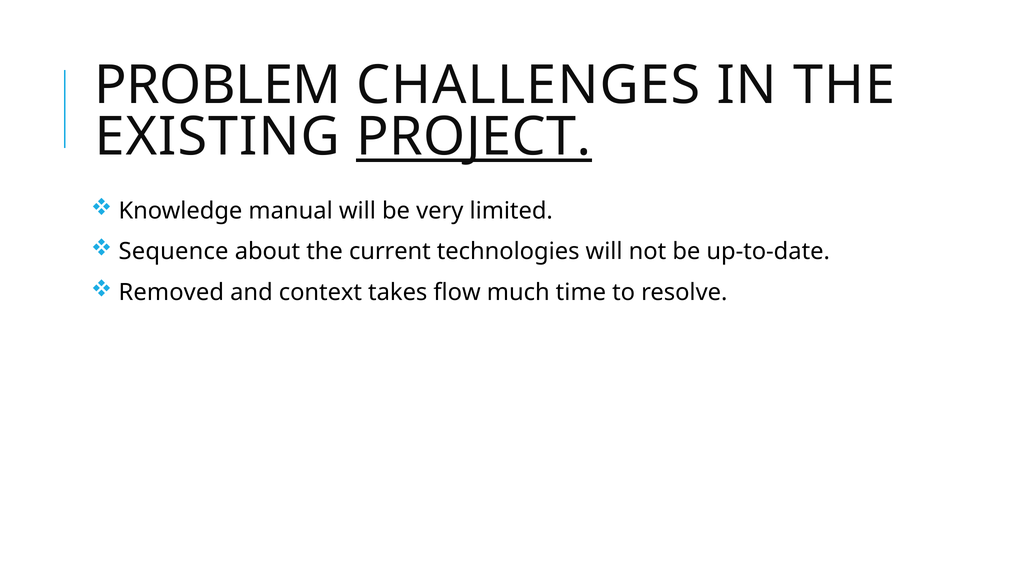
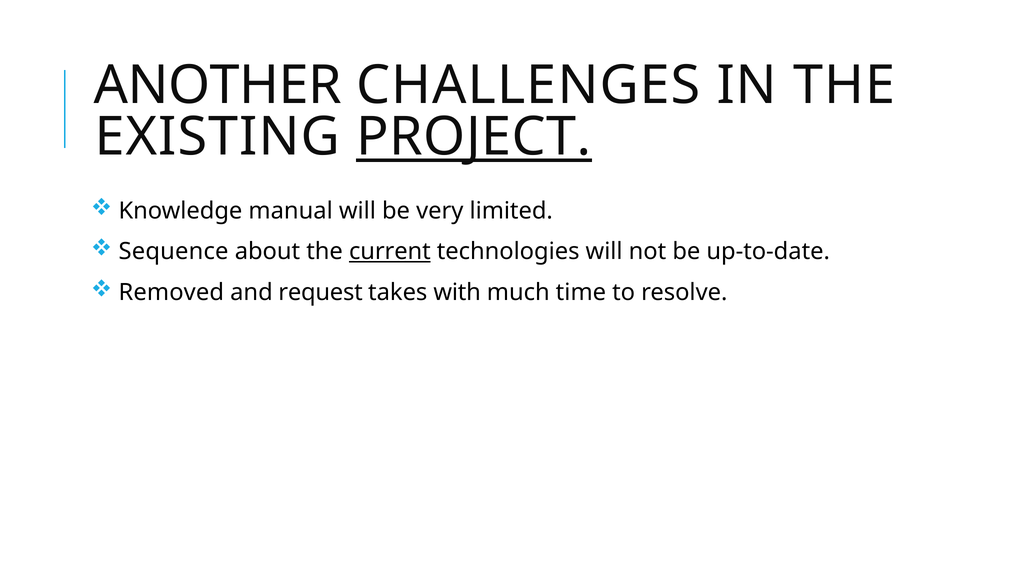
PROBLEM: PROBLEM -> ANOTHER
current underline: none -> present
context: context -> request
flow: flow -> with
